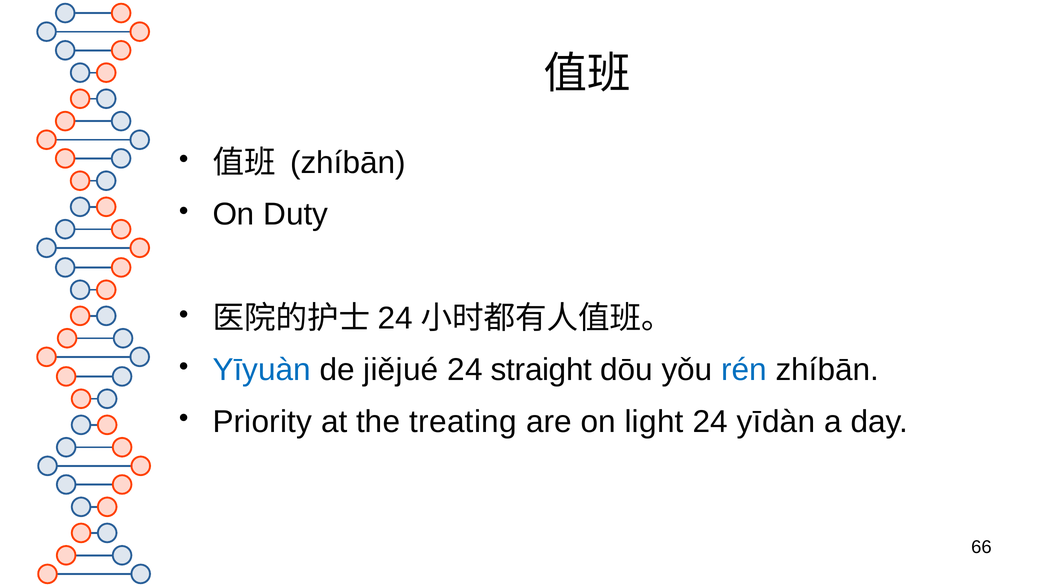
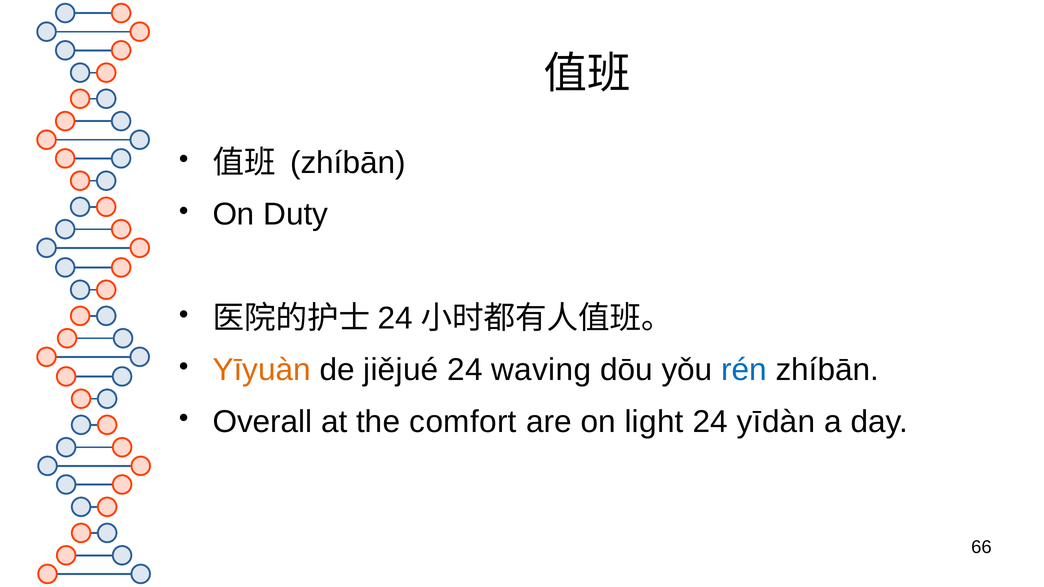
Yīyuàn colour: blue -> orange
straight: straight -> waving
Priority: Priority -> Overall
treating: treating -> comfort
